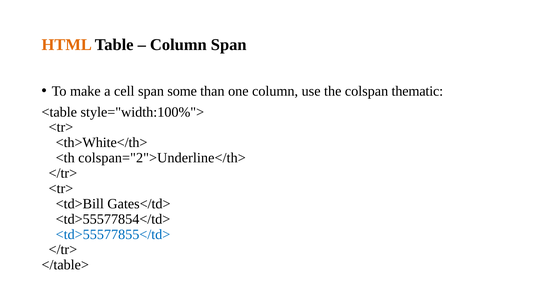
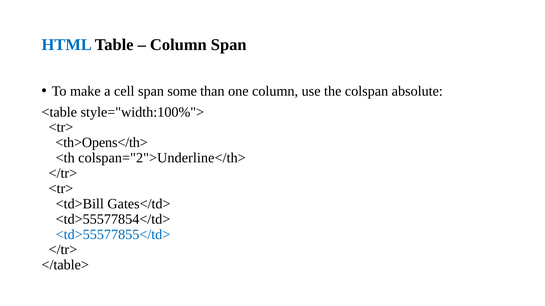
HTML colour: orange -> blue
thematic: thematic -> absolute
<th>White</th>: <th>White</th> -> <th>Opens</th>
